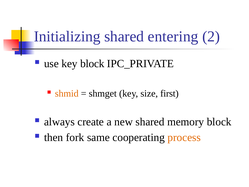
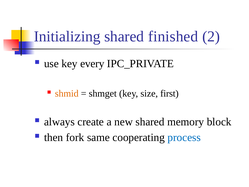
entering: entering -> finished
key block: block -> every
process colour: orange -> blue
